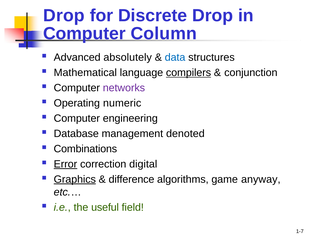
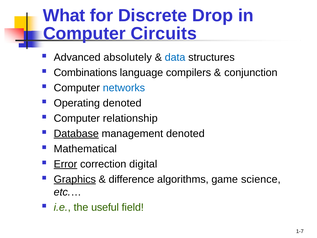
Drop at (64, 16): Drop -> What
Column: Column -> Circuits
Mathematical: Mathematical -> Combinations
compilers underline: present -> none
networks colour: purple -> blue
Operating numeric: numeric -> denoted
engineering: engineering -> relationship
Database underline: none -> present
Combinations: Combinations -> Mathematical
anyway: anyway -> science
